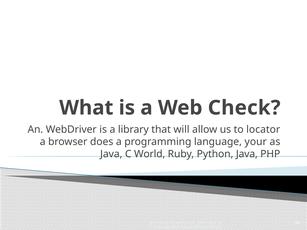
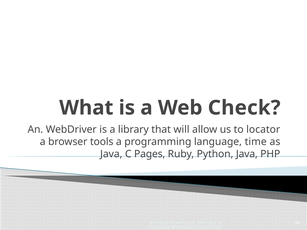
does: does -> tools
your: your -> time
World: World -> Pages
